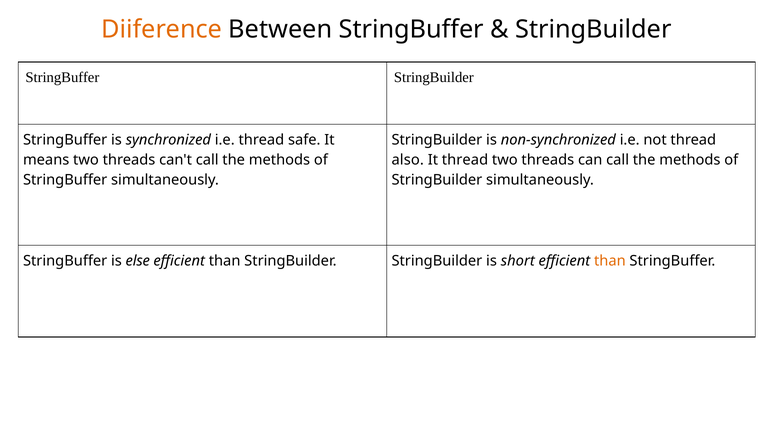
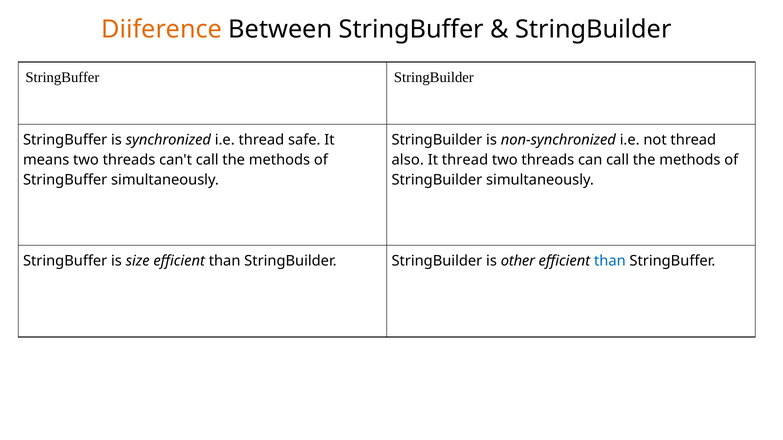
else: else -> size
short: short -> other
than at (610, 261) colour: orange -> blue
